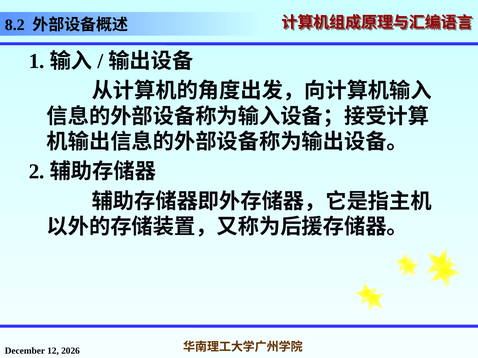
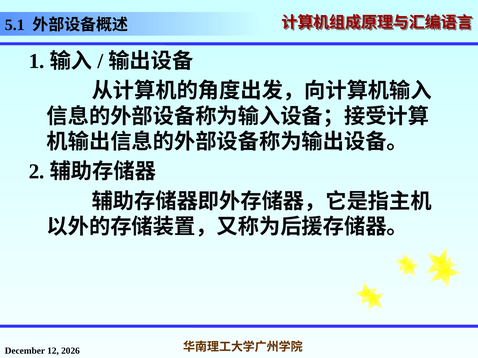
8.2: 8.2 -> 5.1
